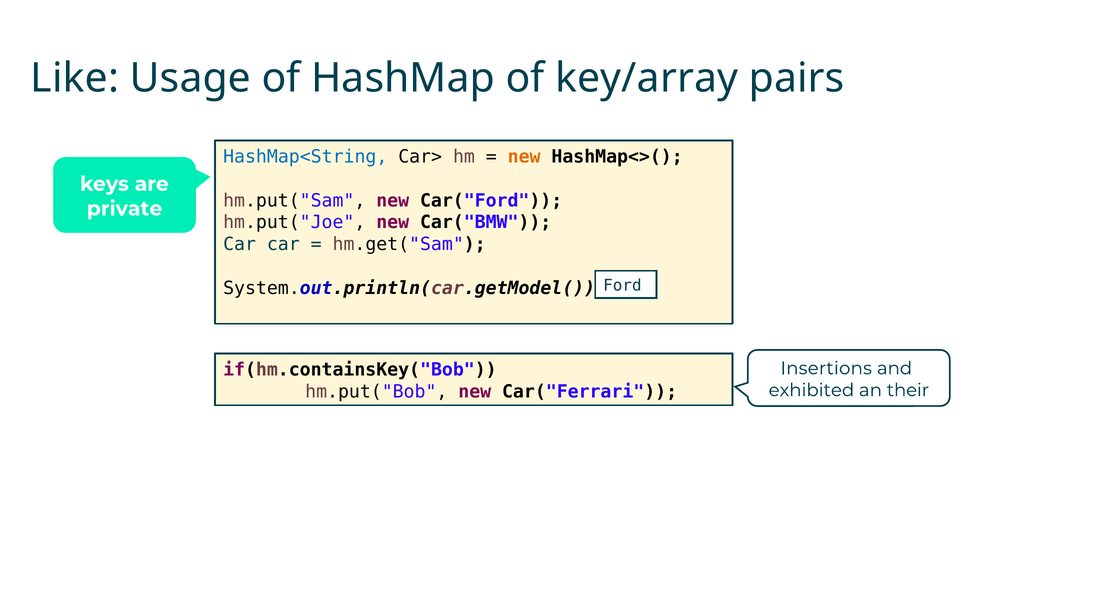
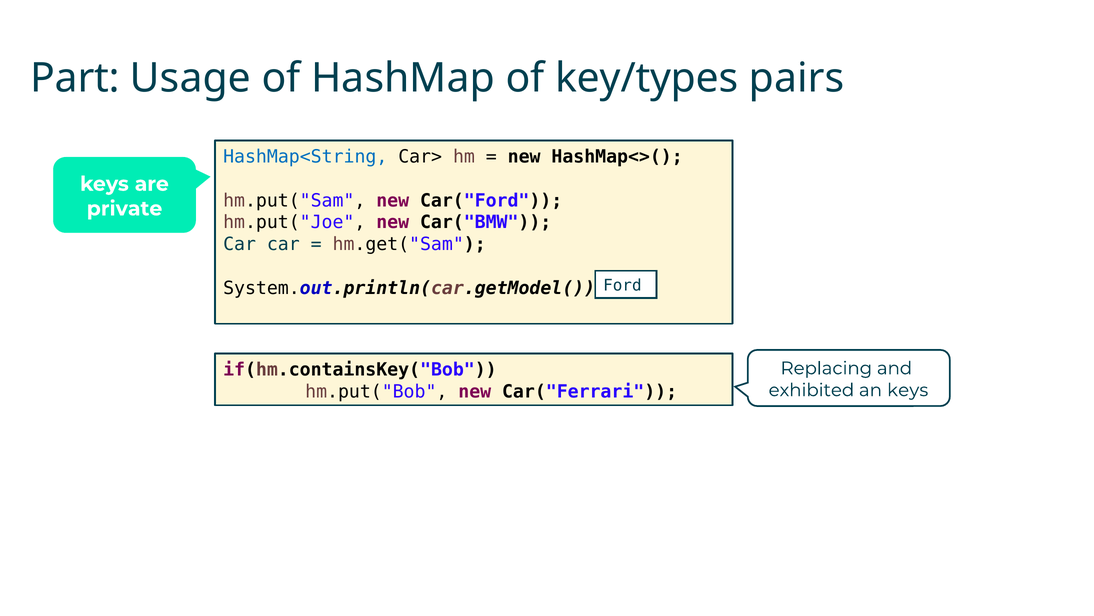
Like: Like -> Part
key/array: key/array -> key/types
new at (524, 157) colour: orange -> black
Insertions: Insertions -> Replacing
an their: their -> keys
